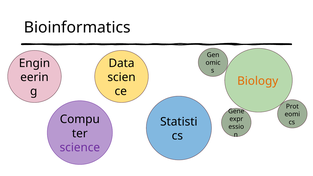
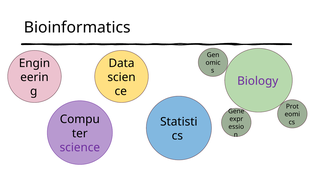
Biology colour: orange -> purple
